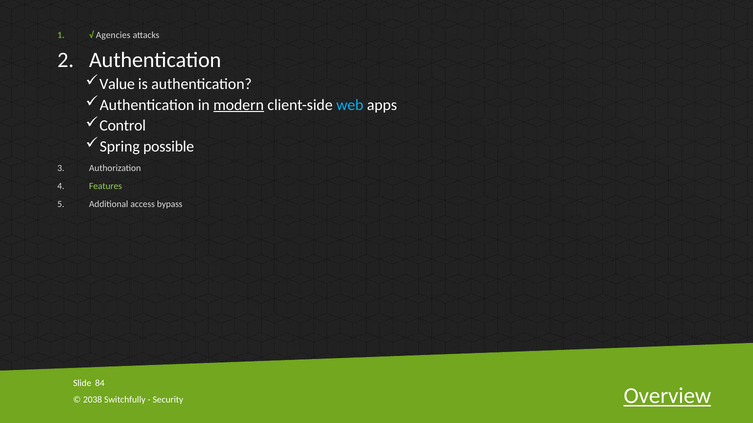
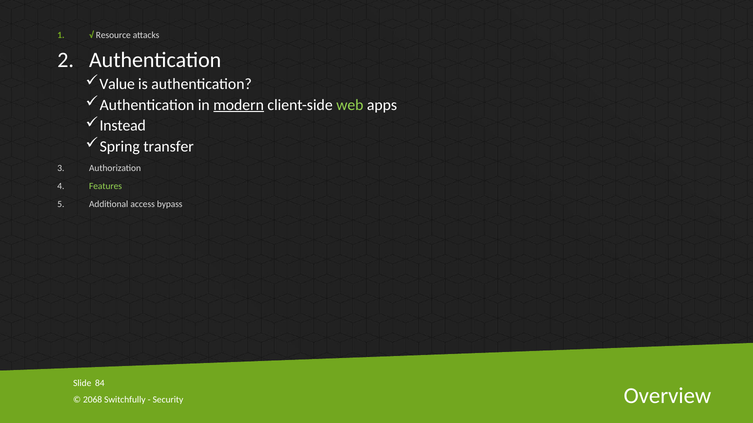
Agencies: Agencies -> Resource
web colour: light blue -> light green
Control: Control -> Instead
possible: possible -> transfer
2038: 2038 -> 2068
Overview underline: present -> none
